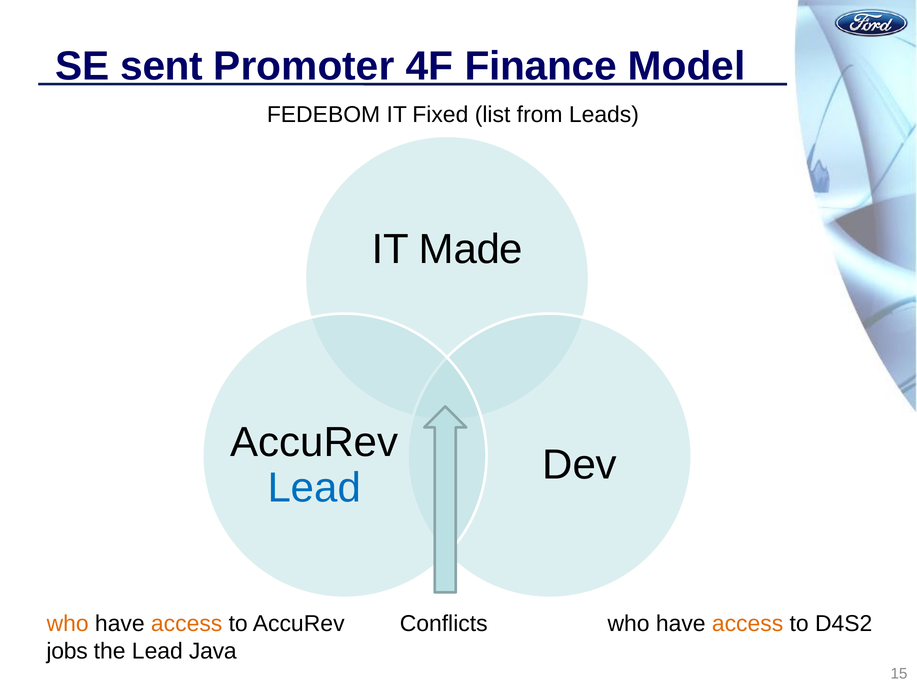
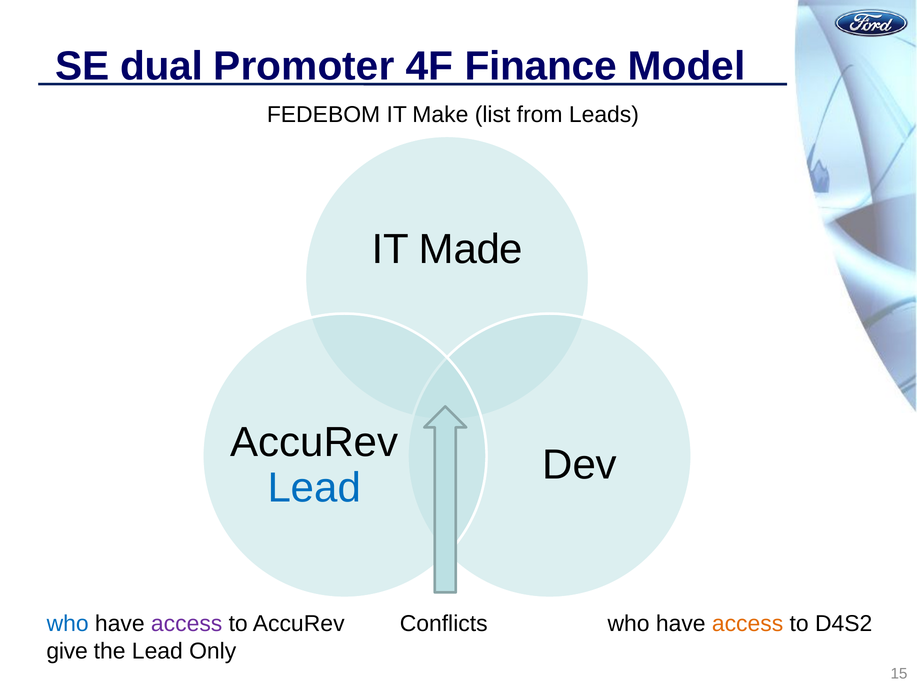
sent: sent -> dual
Fixed: Fixed -> Make
who at (68, 624) colour: orange -> blue
access at (187, 624) colour: orange -> purple
jobs: jobs -> give
Java: Java -> Only
